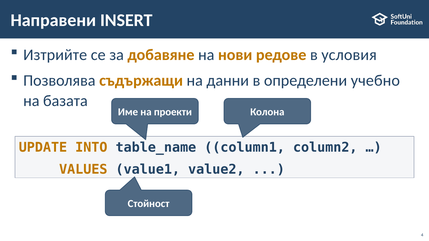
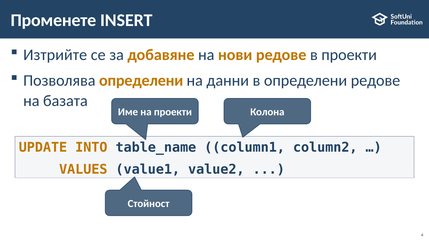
Направени: Направени -> Променете
в условия: условия -> проекти
Позволява съдържащи: съдържащи -> определени
определени учебно: учебно -> редове
